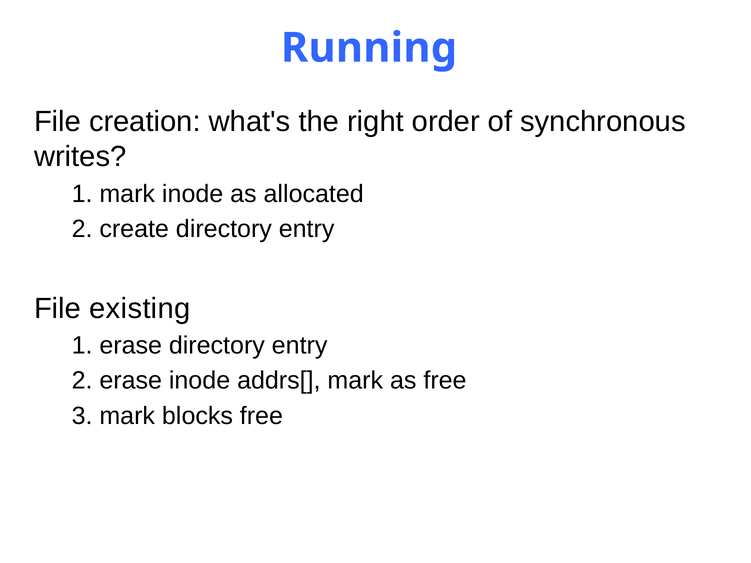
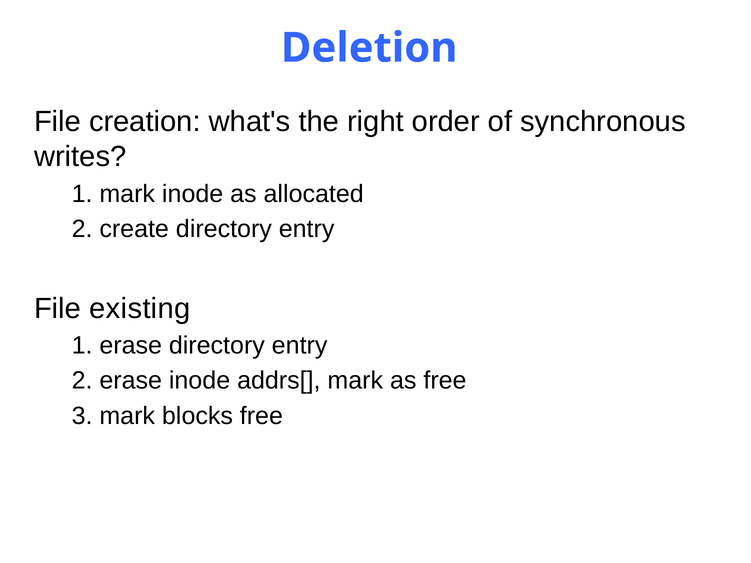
Running: Running -> Deletion
